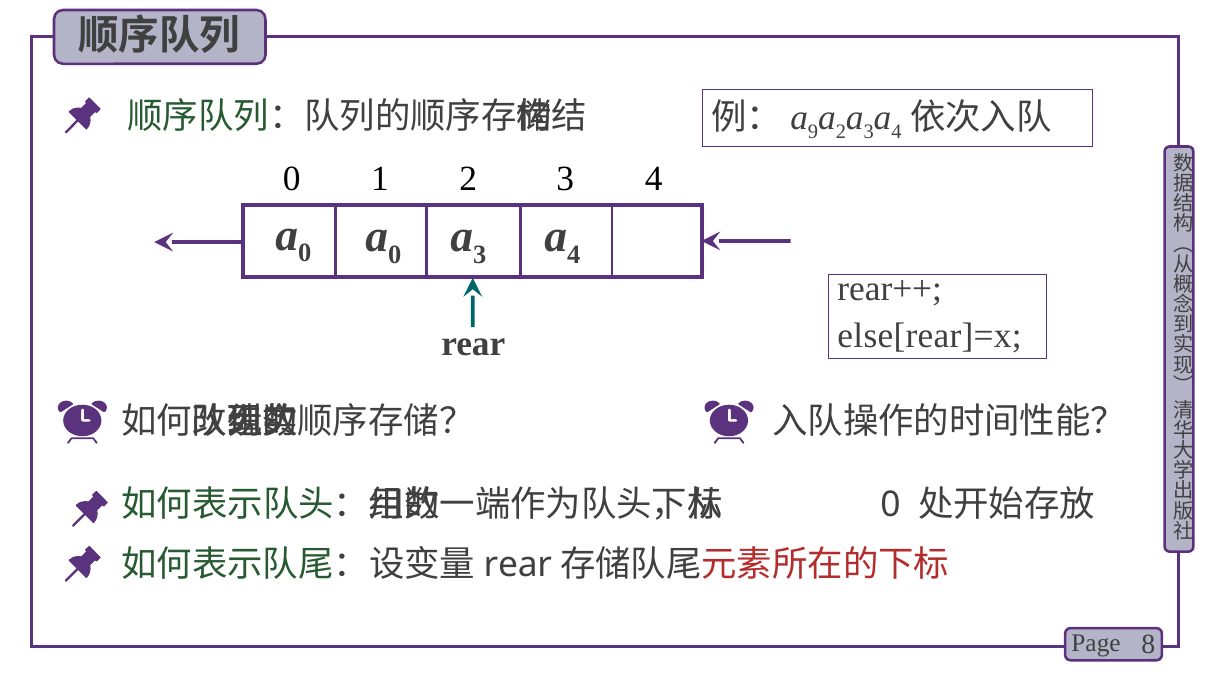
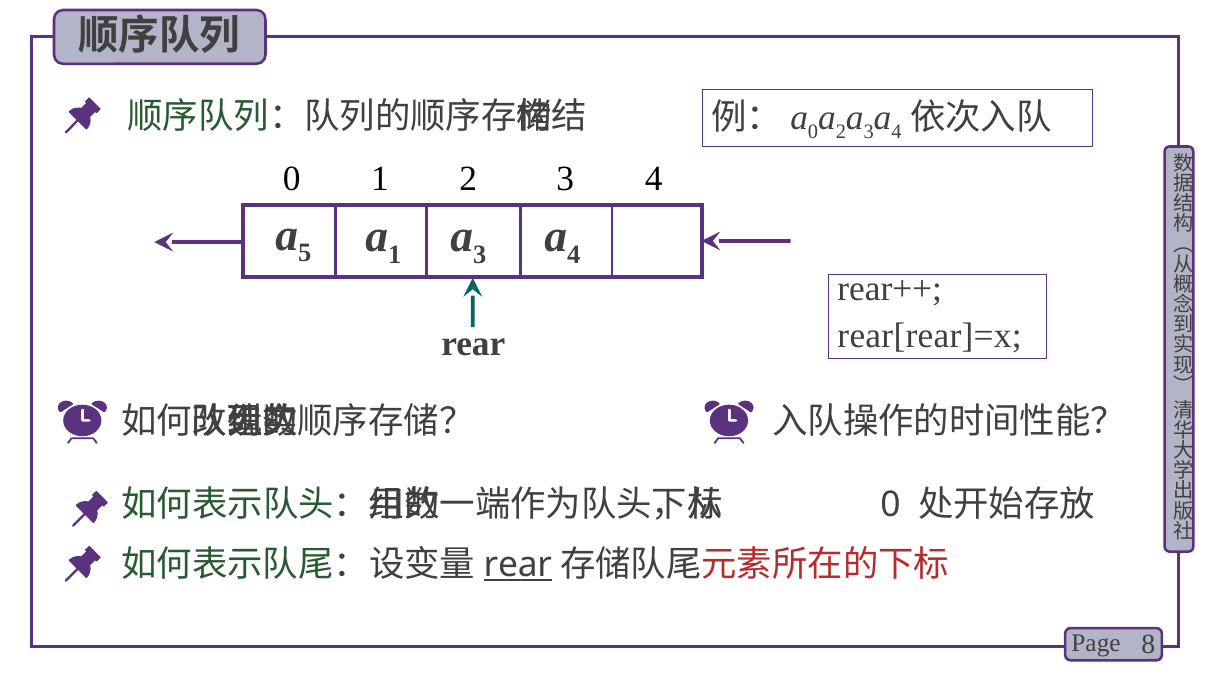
9 at (813, 131): 9 -> 0
0 at (305, 253): 0 -> 5
0 at (395, 254): 0 -> 1
else[rear]=x: else[rear]=x -> rear[rear]=x
rear at (518, 565) underline: none -> present
